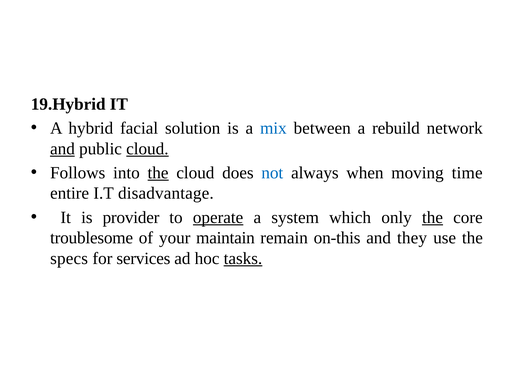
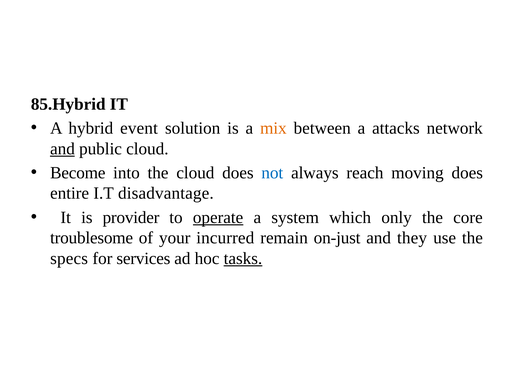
19.Hybrid: 19.Hybrid -> 85.Hybrid
facial: facial -> event
mix colour: blue -> orange
rebuild: rebuild -> attacks
cloud at (147, 149) underline: present -> none
Follows: Follows -> Become
the at (158, 173) underline: present -> none
when: when -> reach
moving time: time -> does
the at (432, 217) underline: present -> none
maintain: maintain -> incurred
on-this: on-this -> on-just
